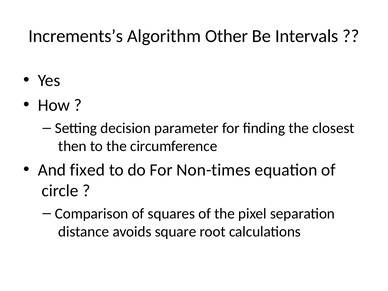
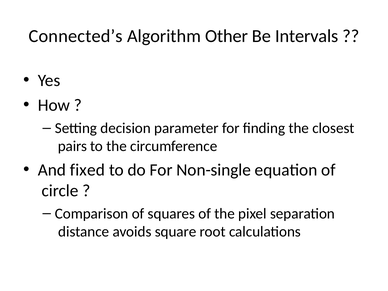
Increments’s: Increments’s -> Connected’s
then: then -> pairs
Non-times: Non-times -> Non-single
